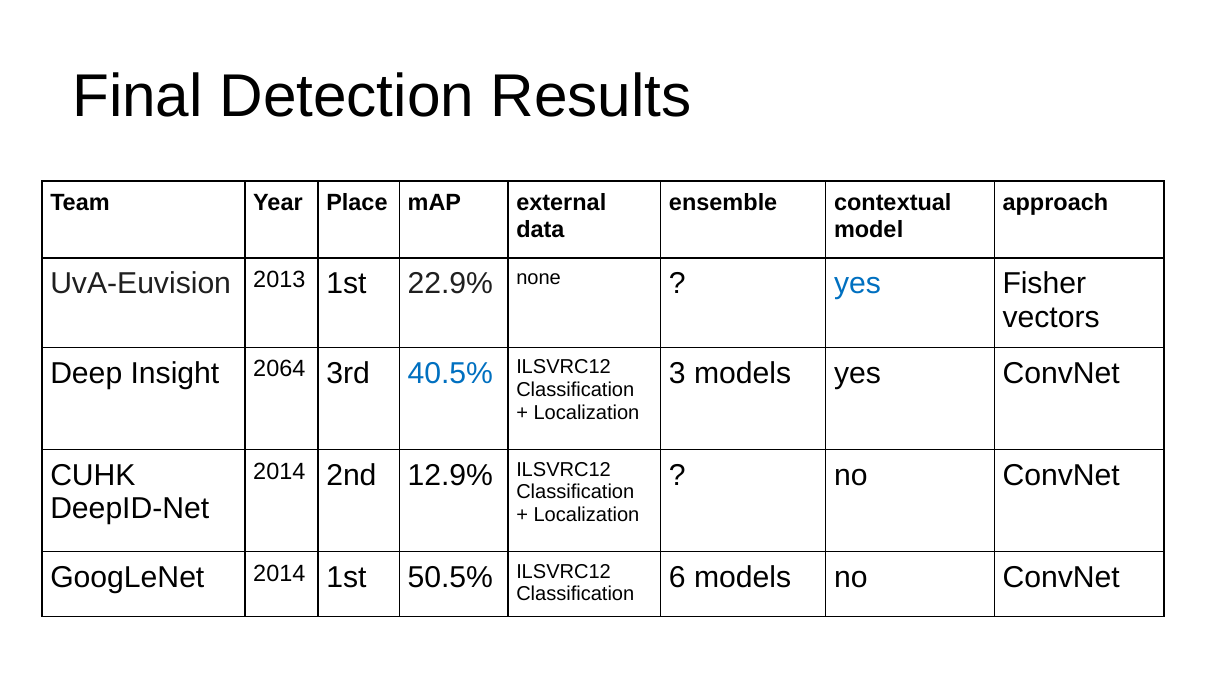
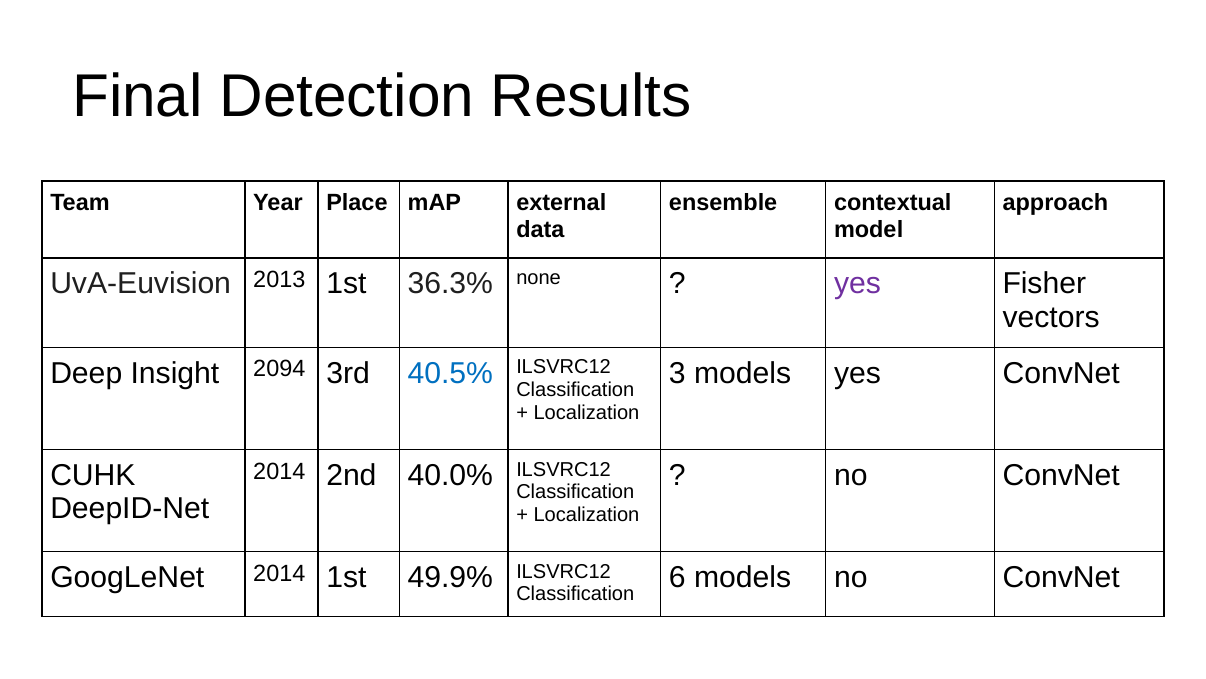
22.9%: 22.9% -> 36.3%
yes at (858, 284) colour: blue -> purple
2064: 2064 -> 2094
12.9%: 12.9% -> 40.0%
50.5%: 50.5% -> 49.9%
